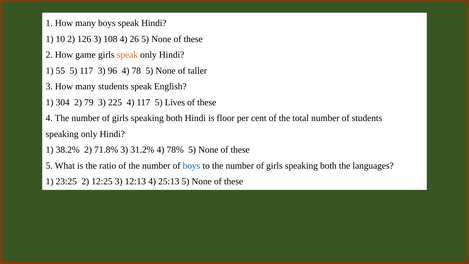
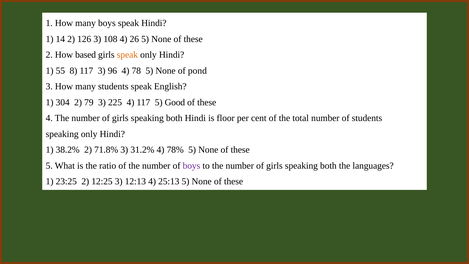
10: 10 -> 14
game: game -> based
55 5: 5 -> 8
taller: taller -> pond
Lives: Lives -> Good
boys at (191, 166) colour: blue -> purple
